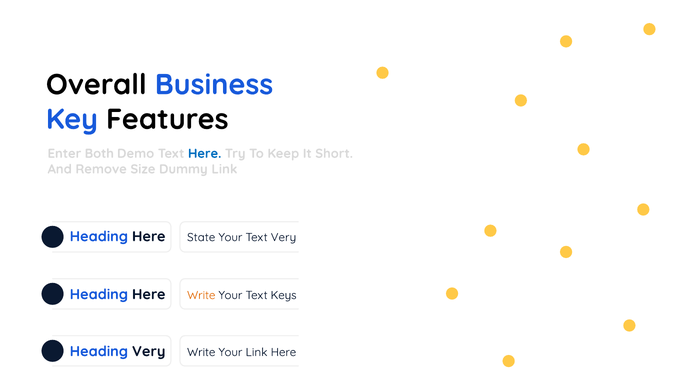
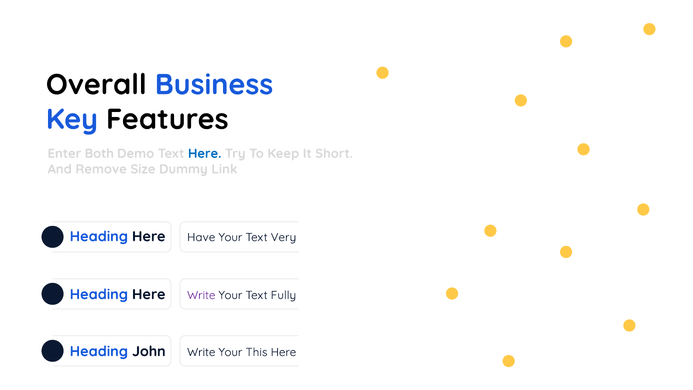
State: State -> Have
Write at (201, 295) colour: orange -> purple
Keys: Keys -> Fully
Heading Very: Very -> John
Your Link: Link -> This
